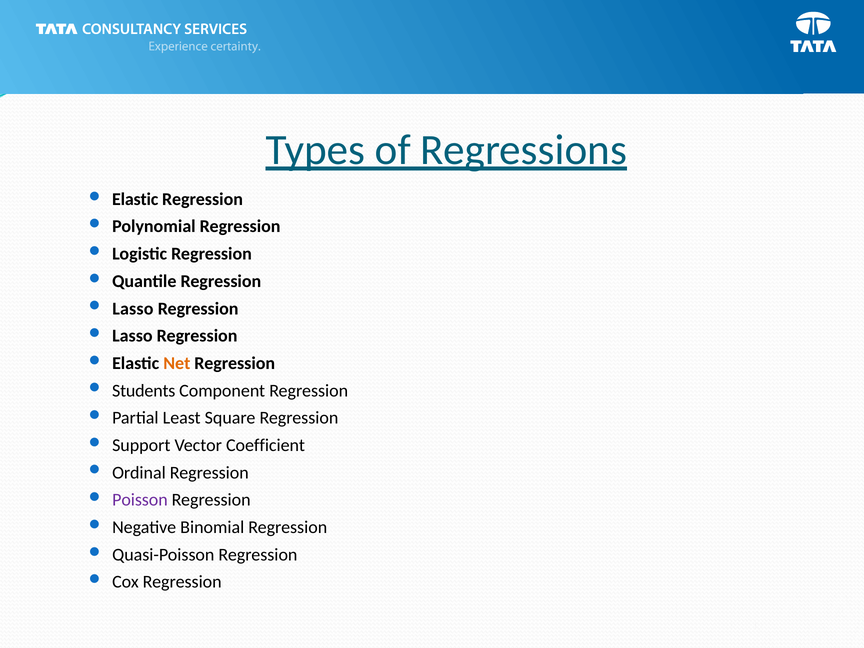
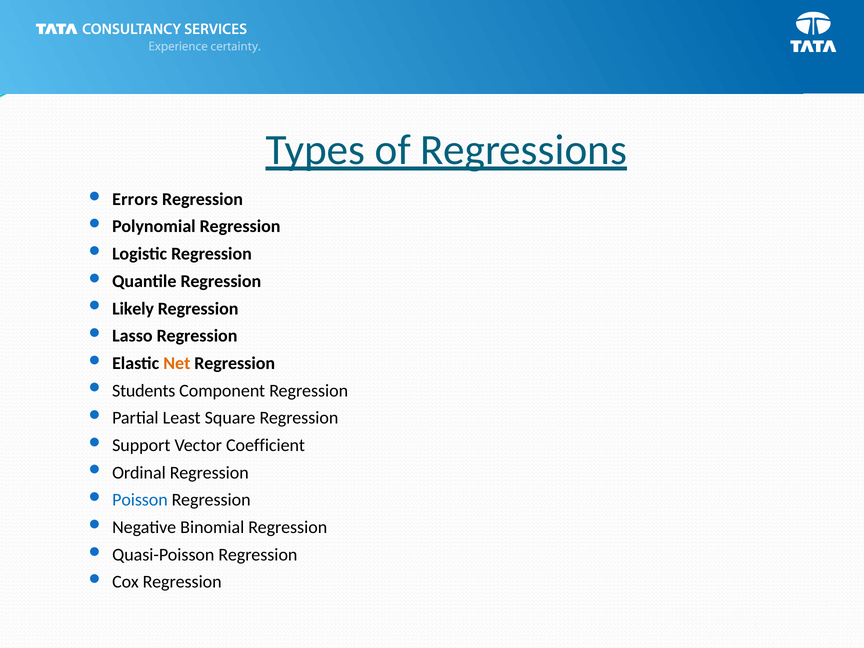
Elastic at (135, 199): Elastic -> Errors
Lasso at (133, 309): Lasso -> Likely
Poisson colour: purple -> blue
